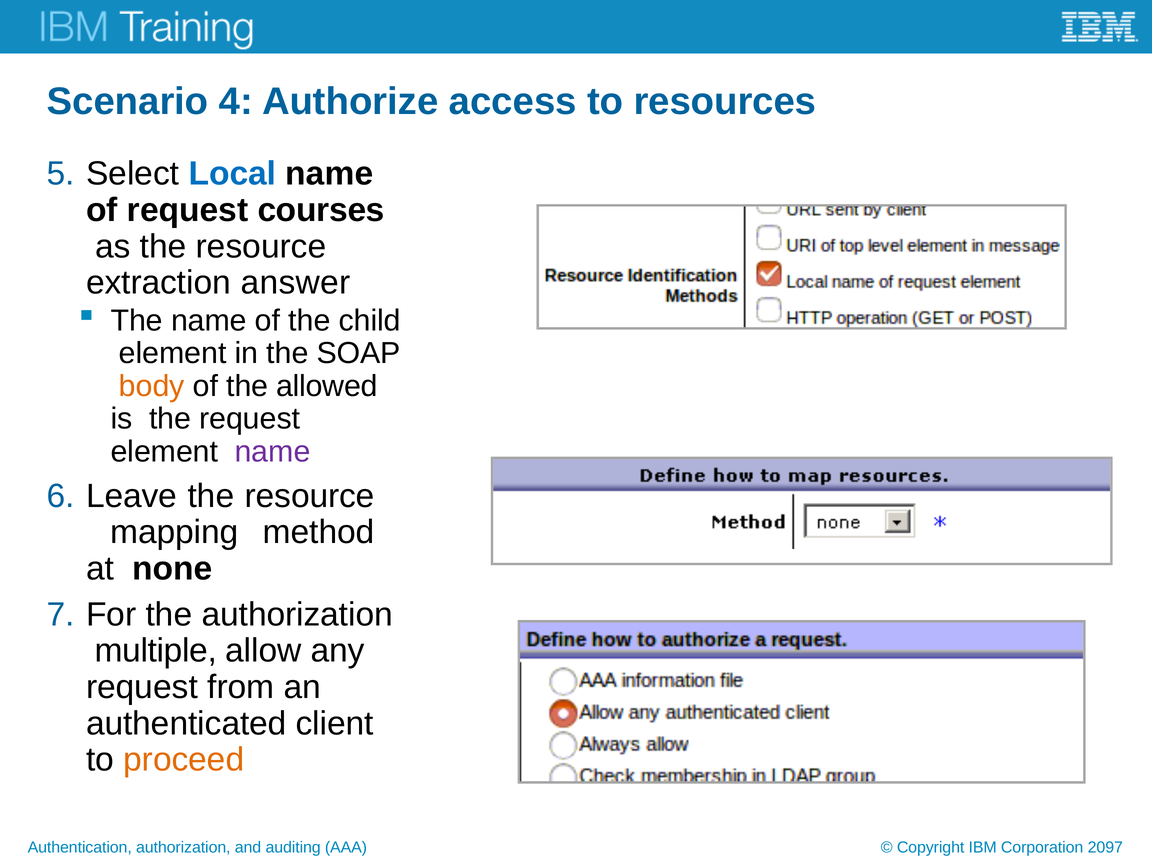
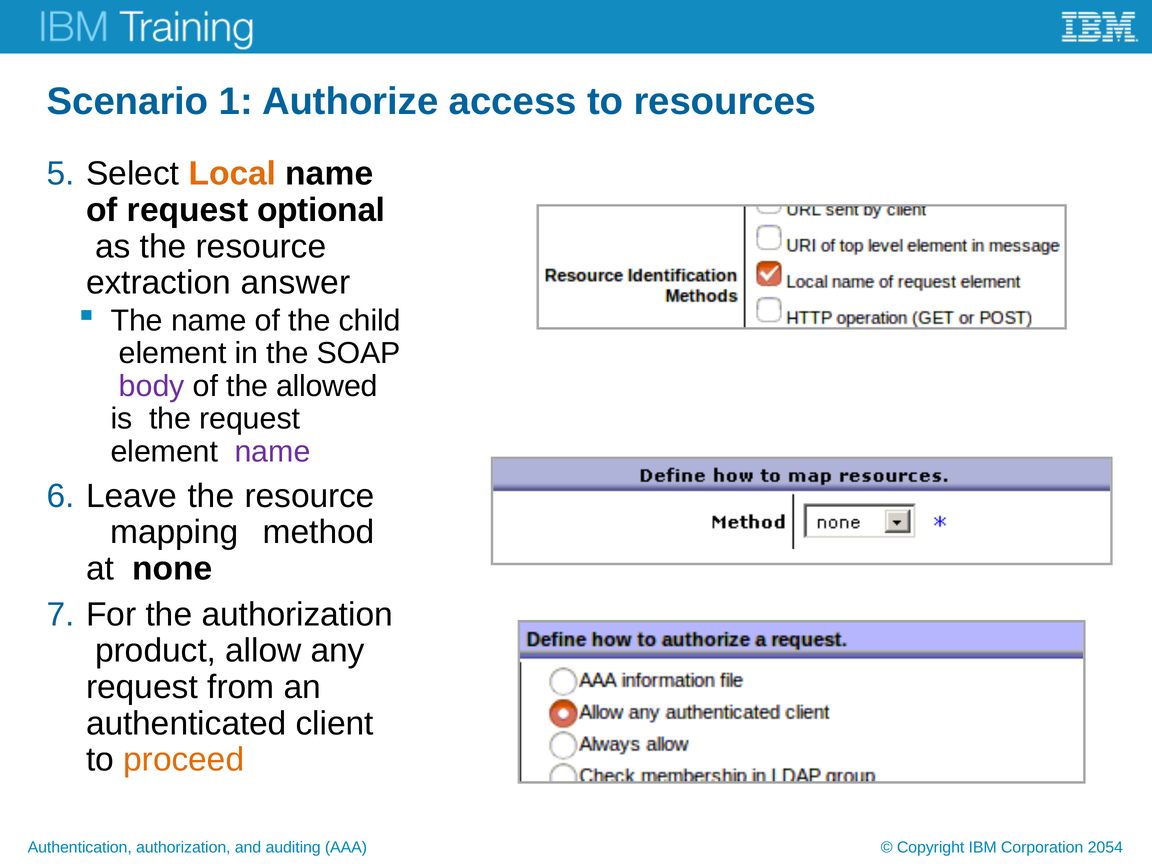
4: 4 -> 1
Local colour: blue -> orange
courses: courses -> optional
body colour: orange -> purple
multiple: multiple -> product
2097: 2097 -> 2054
